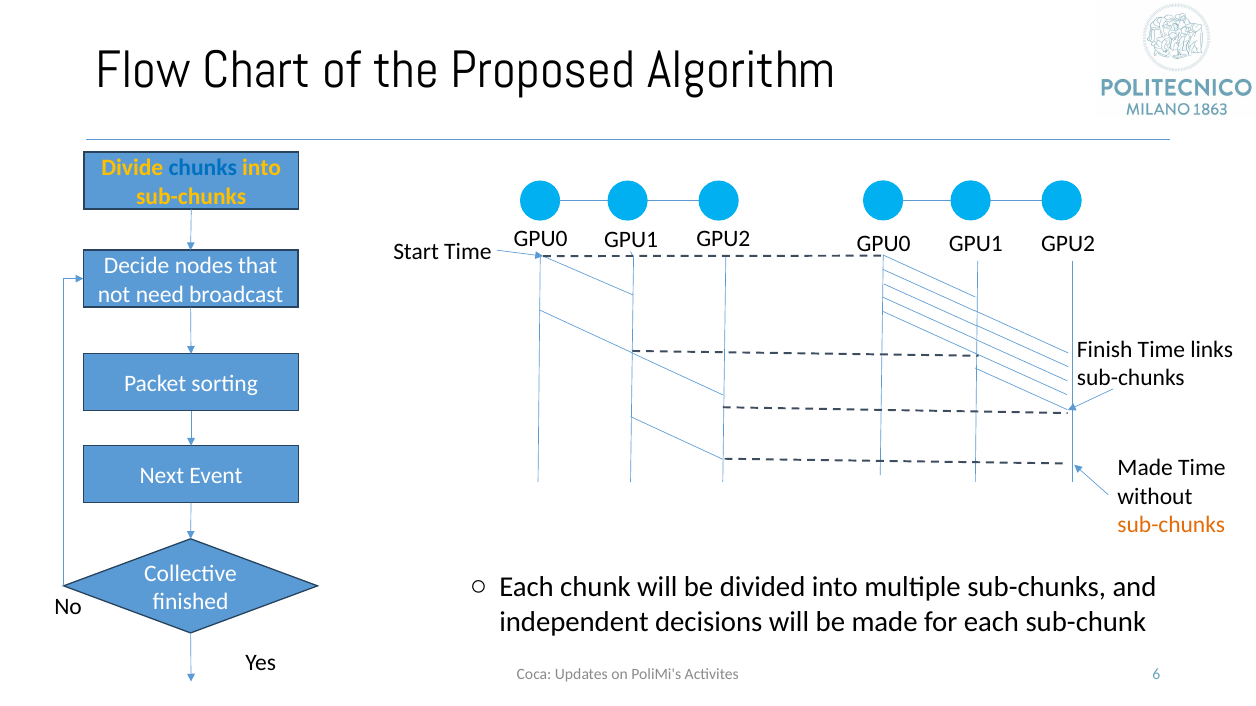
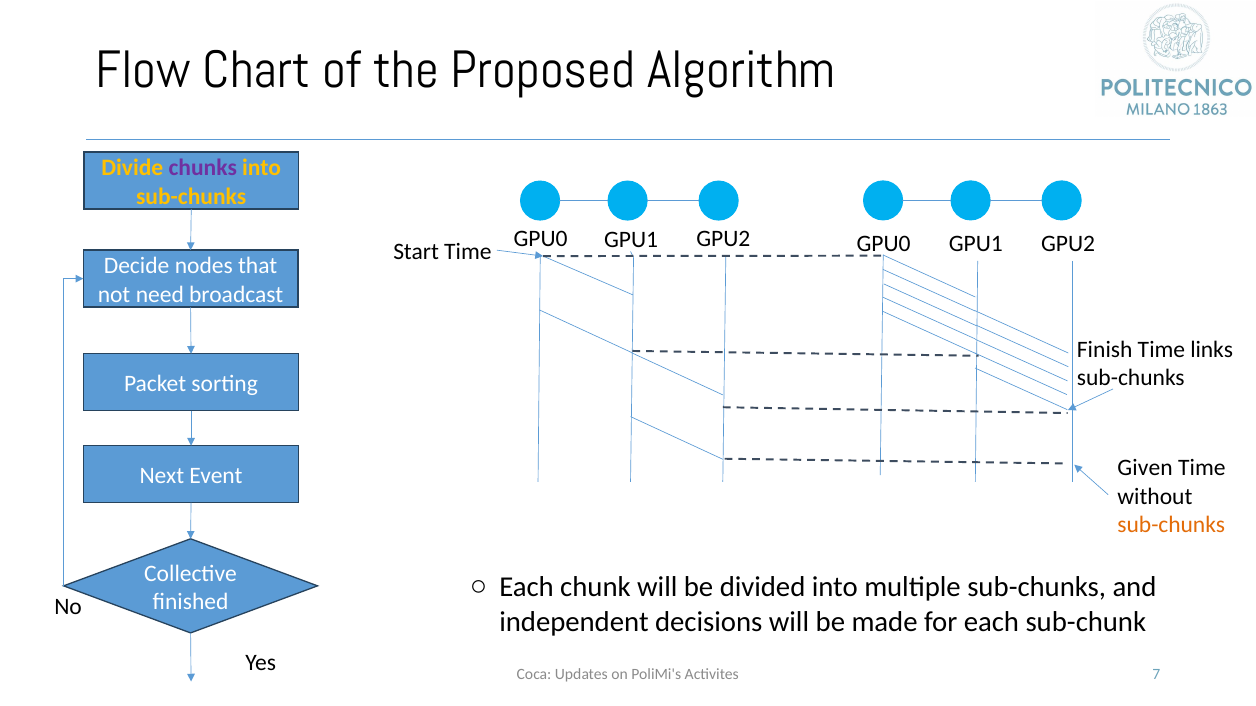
chunks colour: blue -> purple
Made at (1145, 468): Made -> Given
6: 6 -> 7
